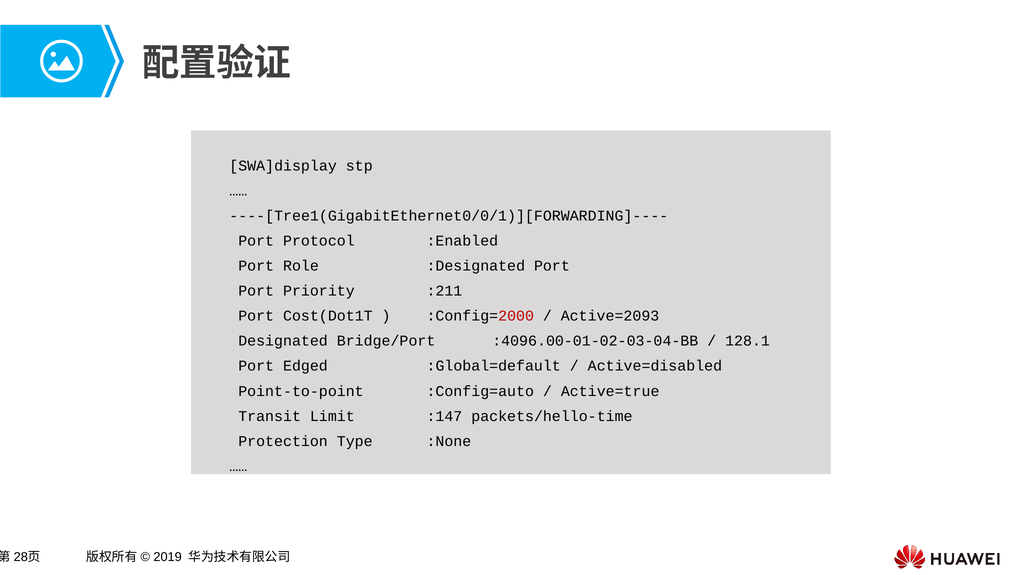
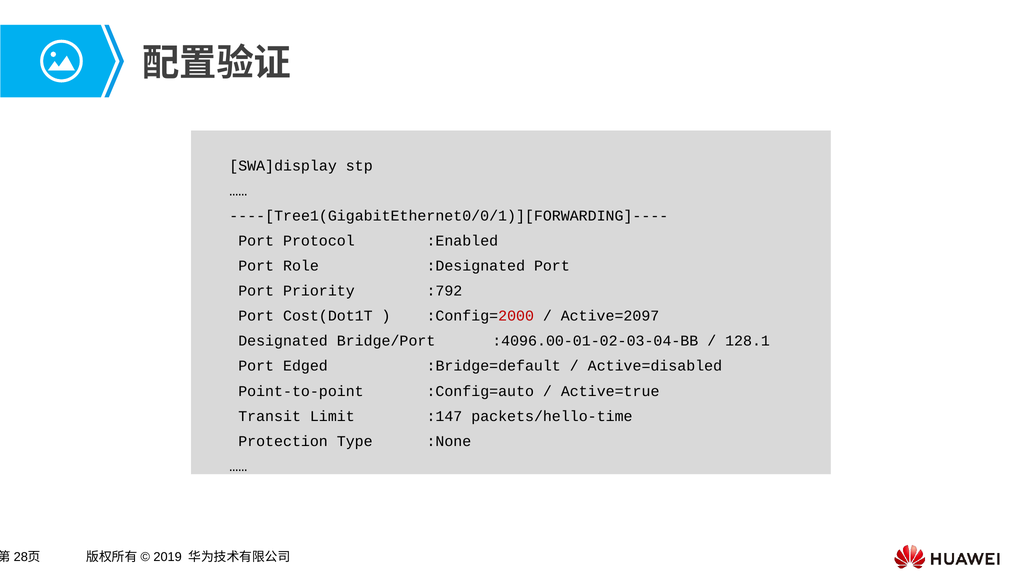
:211: :211 -> :792
Active=2093: Active=2093 -> Active=2097
:Global=default: :Global=default -> :Bridge=default
